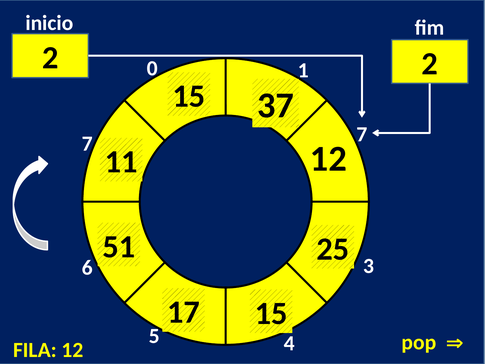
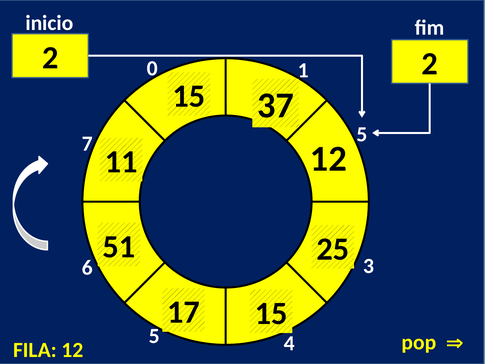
7 7: 7 -> 5
